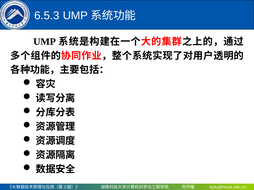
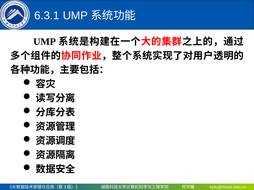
6.5.3: 6.5.3 -> 6.3.1
